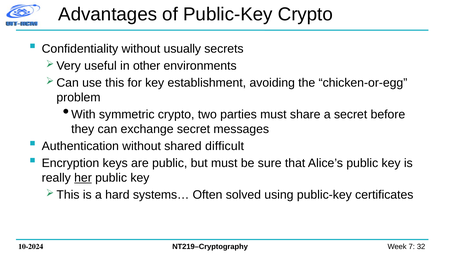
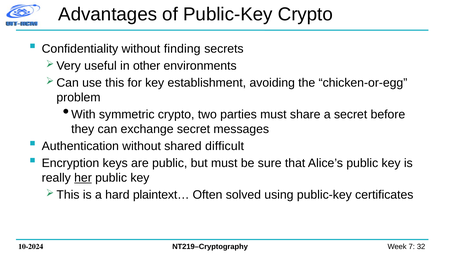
usually: usually -> finding
systems…: systems… -> plaintext…
